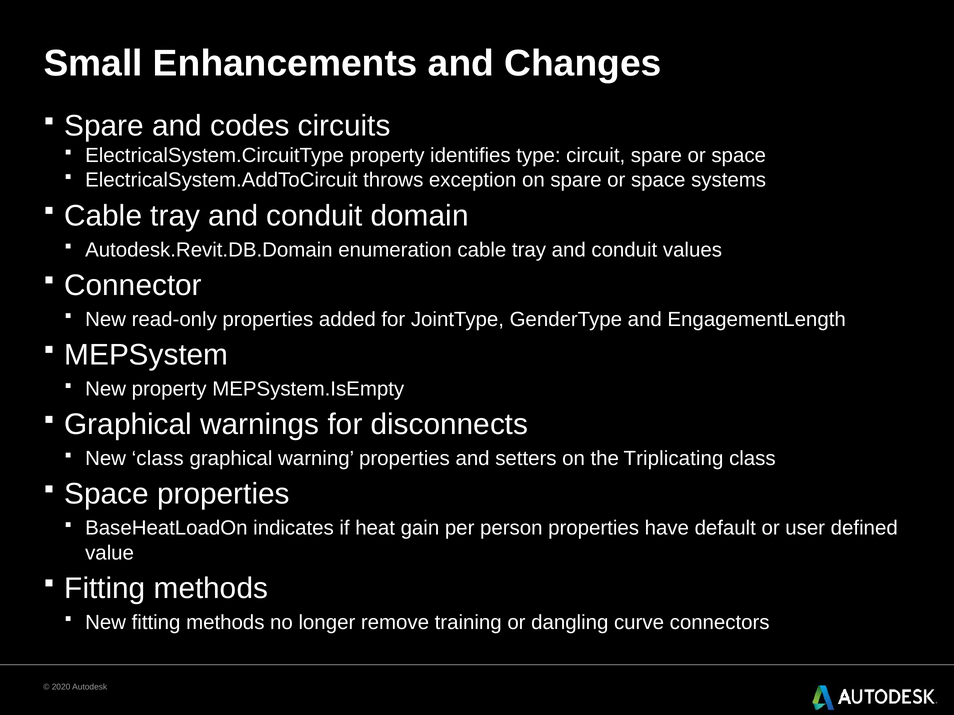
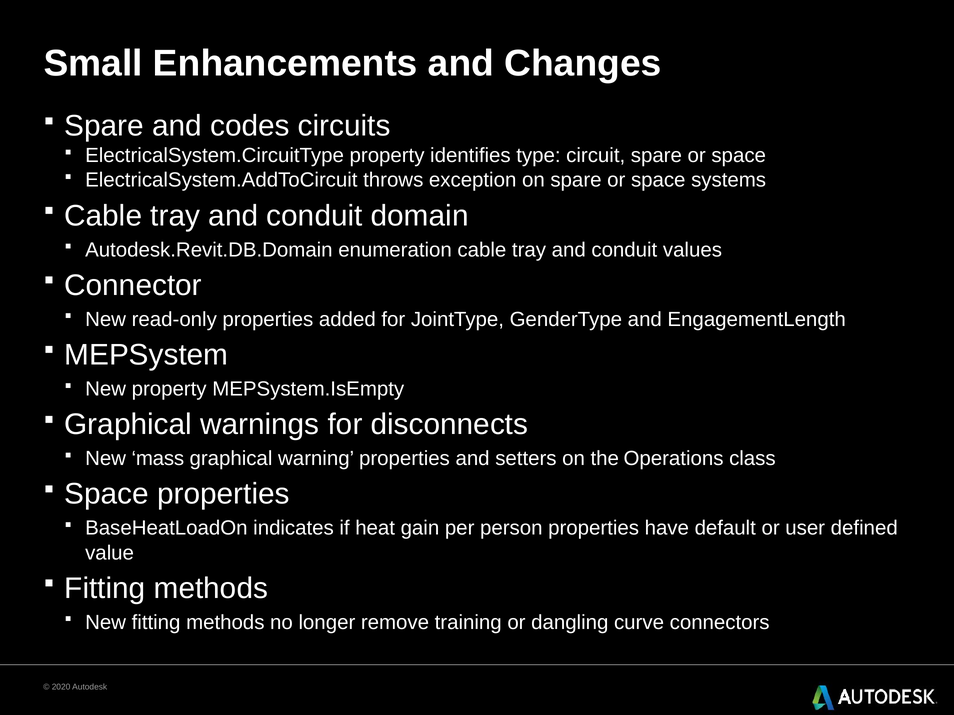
New class: class -> mass
Triplicating: Triplicating -> Operations
